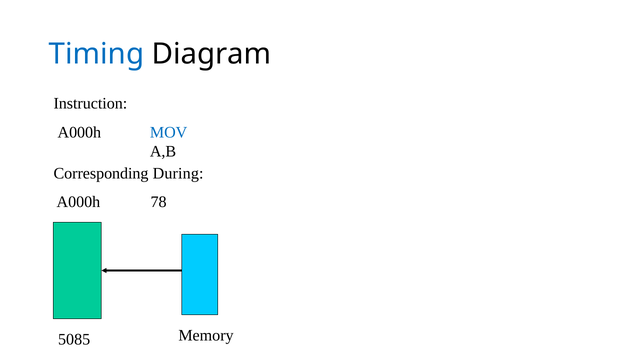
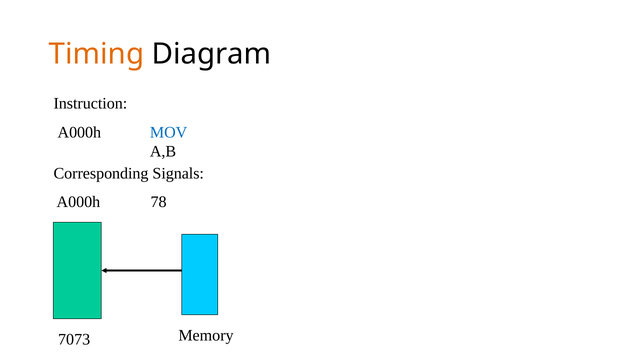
Timing colour: blue -> orange
During: During -> Signals
5085: 5085 -> 7073
